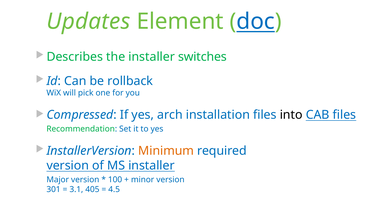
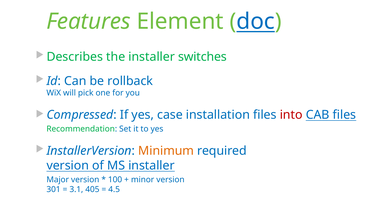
Updates: Updates -> Features
arch: arch -> case
into colour: black -> red
